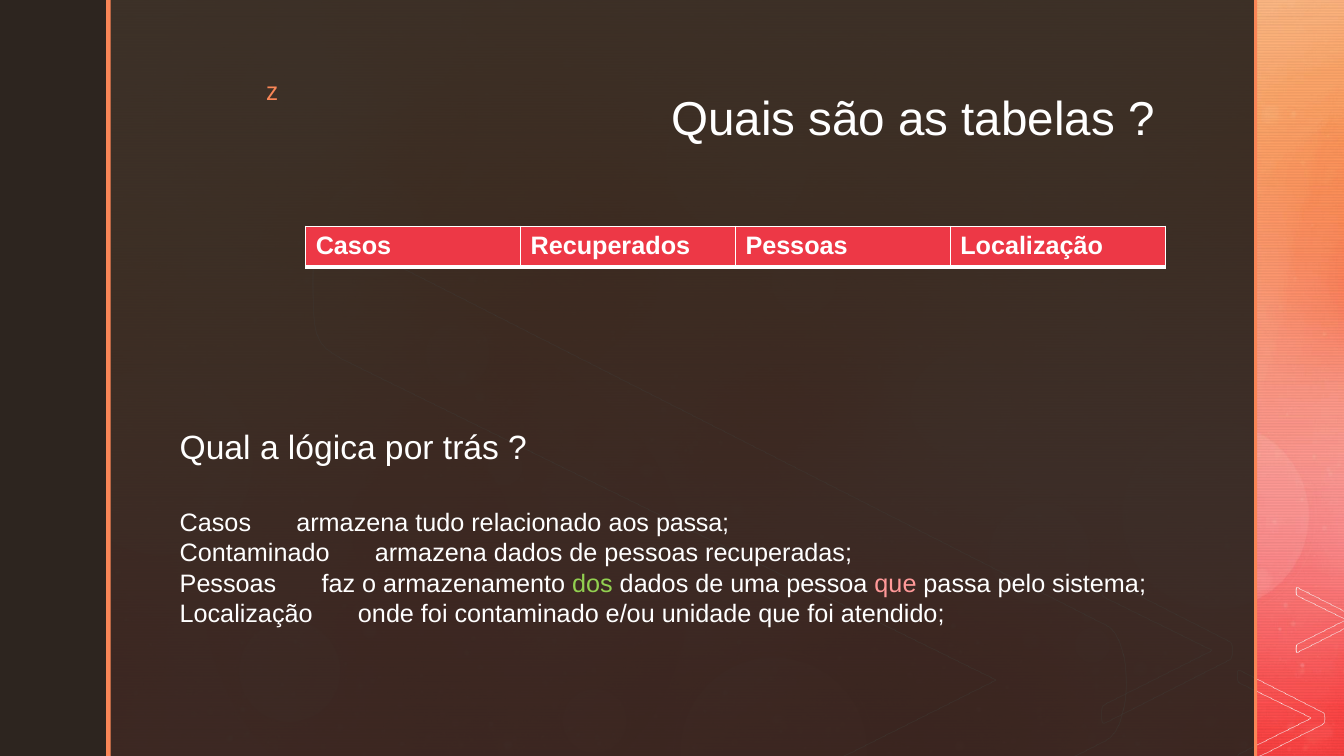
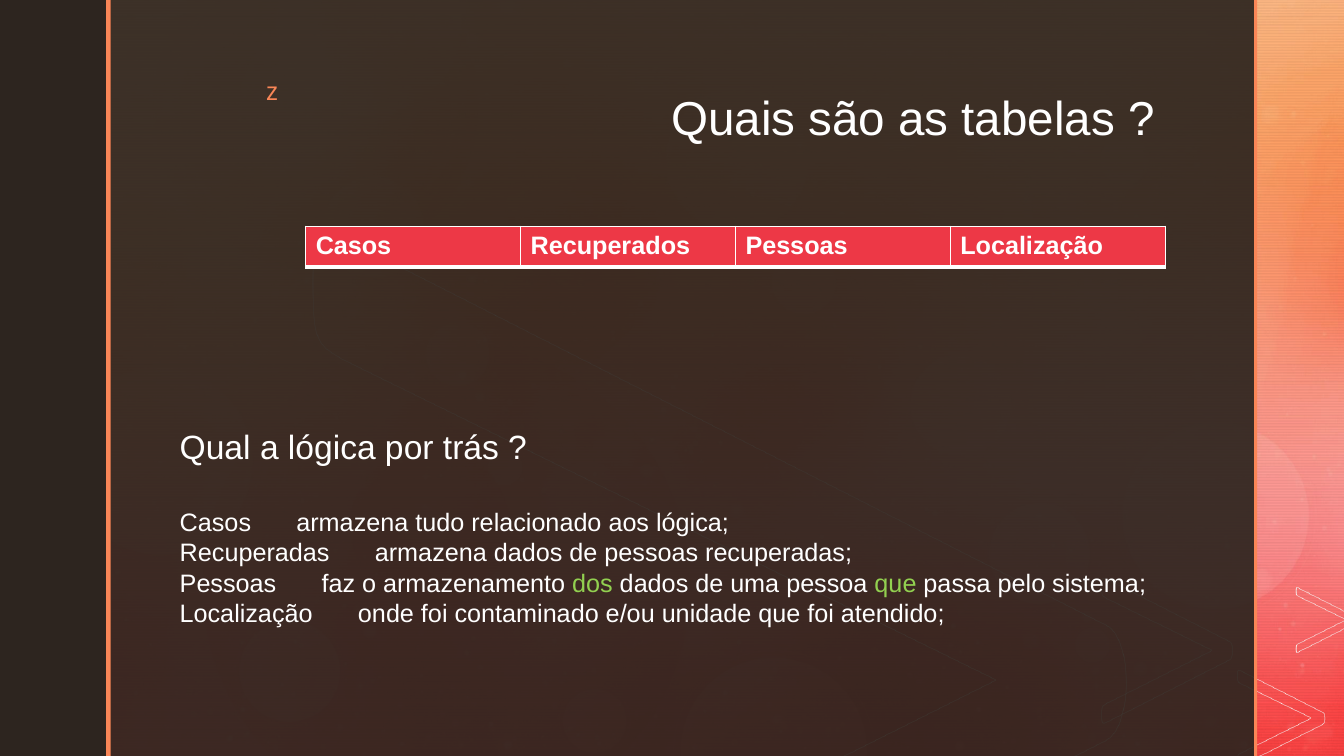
aos passa: passa -> lógica
Contaminado at (255, 554): Contaminado -> Recuperadas
que at (895, 584) colour: pink -> light green
